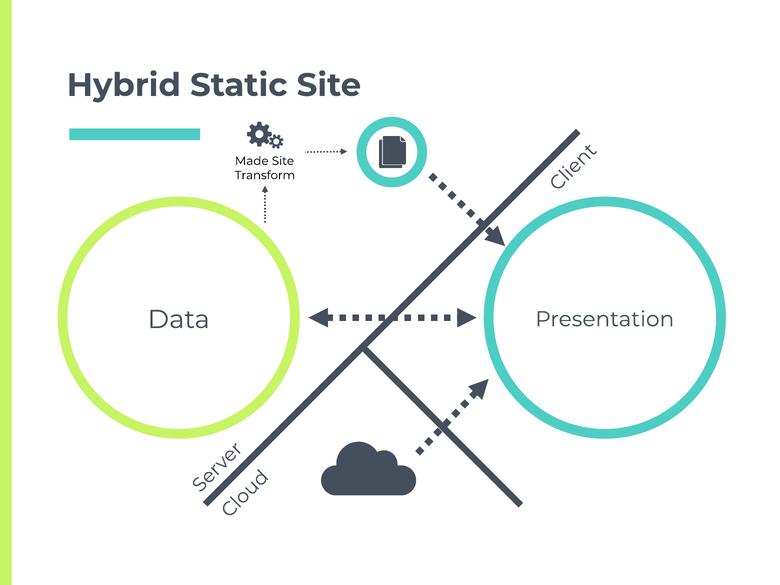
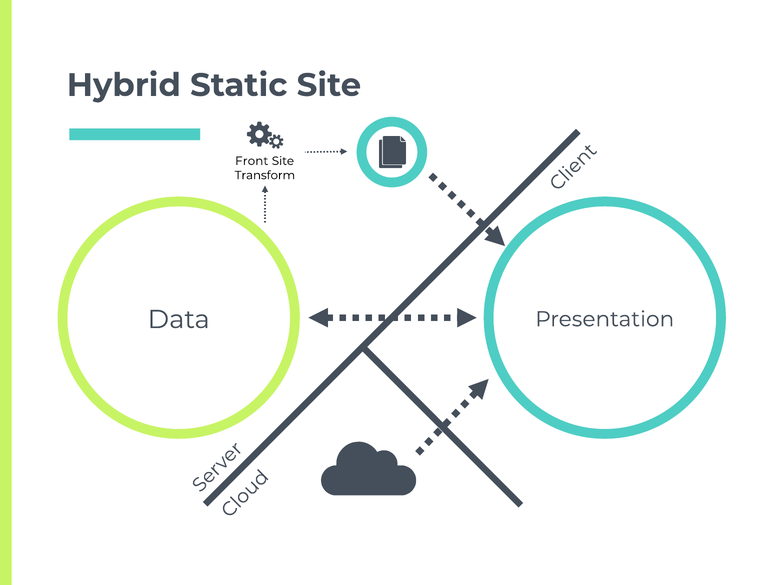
Made: Made -> Front
